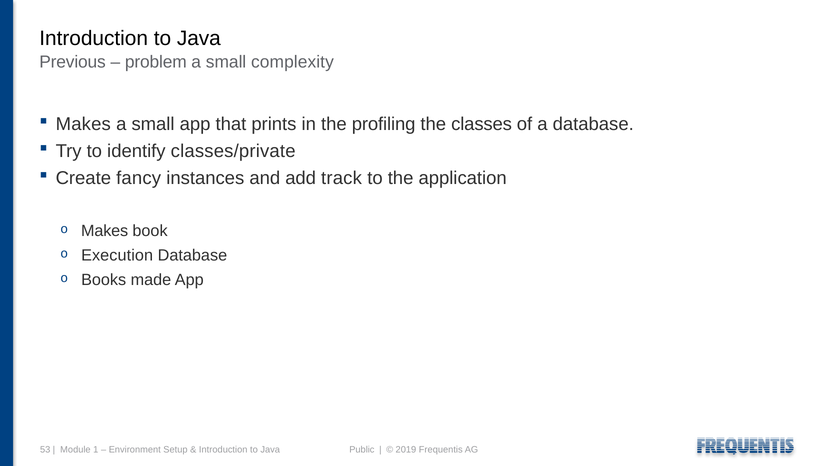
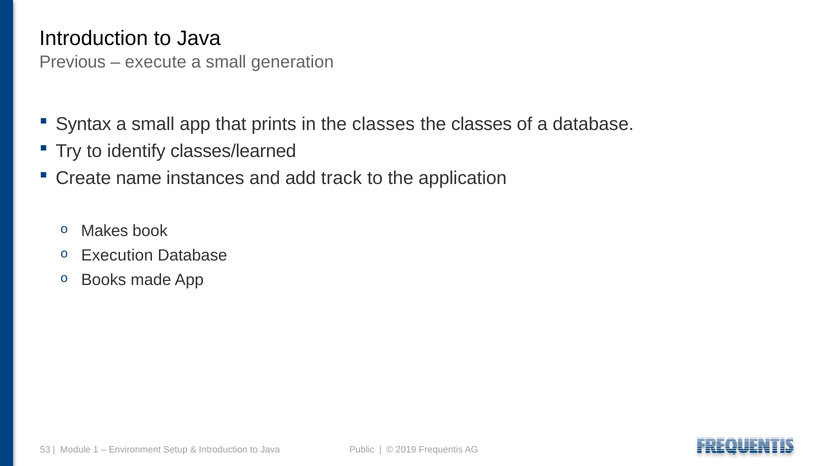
problem: problem -> execute
complexity: complexity -> generation
Makes at (83, 124): Makes -> Syntax
in the profiling: profiling -> classes
classes/private: classes/private -> classes/learned
fancy: fancy -> name
